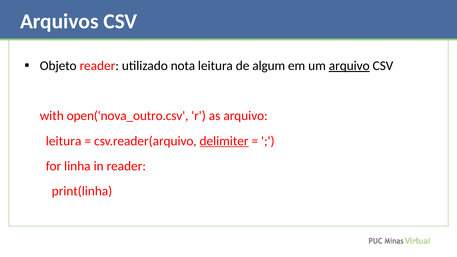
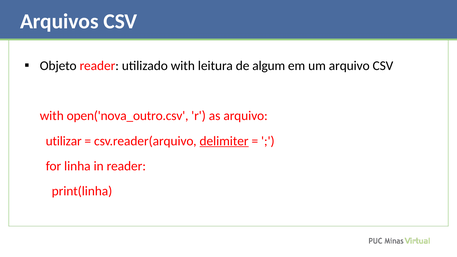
utilizado nota: nota -> with
arquivo at (349, 66) underline: present -> none
leitura at (64, 141): leitura -> utilizar
